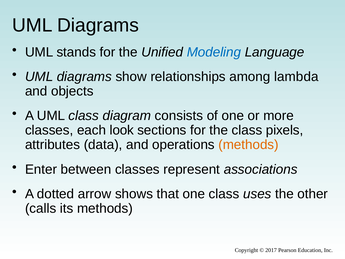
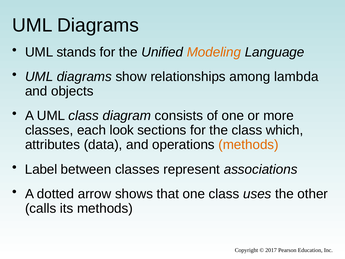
Modeling colour: blue -> orange
pixels: pixels -> which
Enter: Enter -> Label
